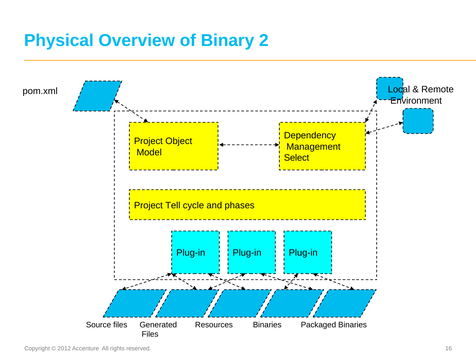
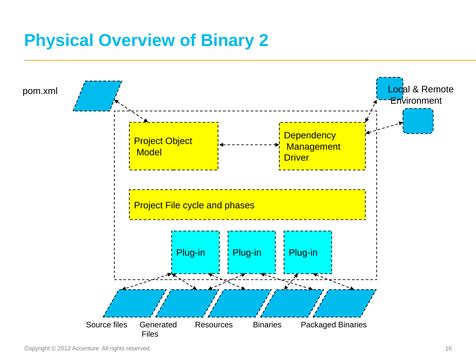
Select: Select -> Driver
Tell: Tell -> File
